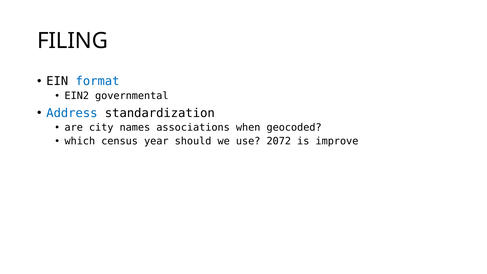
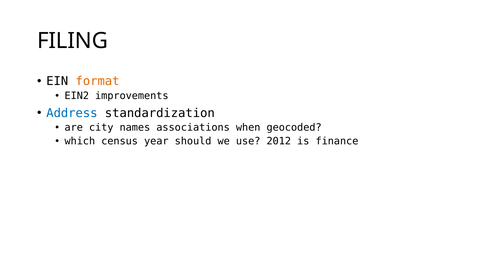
format colour: blue -> orange
governmental: governmental -> improvements
2072: 2072 -> 2012
improve: improve -> finance
